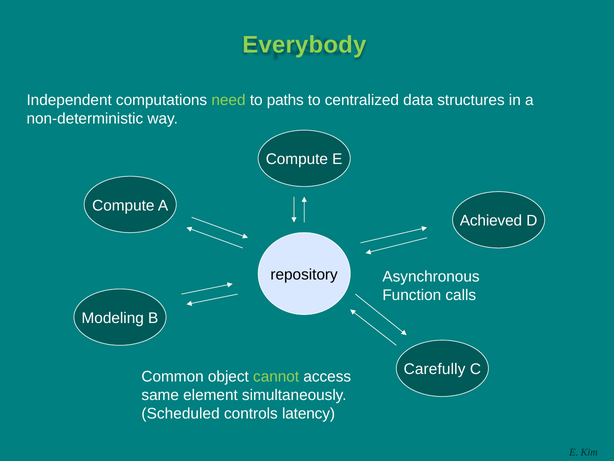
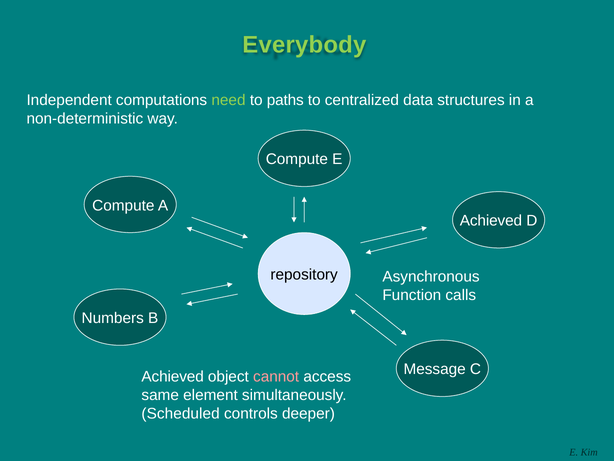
Modeling: Modeling -> Numbers
Carefully: Carefully -> Message
Common at (173, 376): Common -> Achieved
cannot colour: light green -> pink
latency: latency -> deeper
